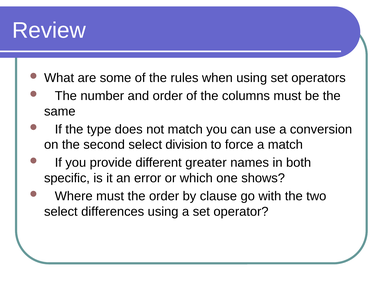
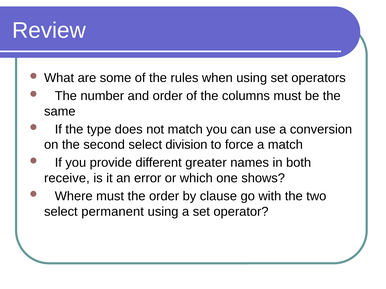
specific: specific -> receive
differences: differences -> permanent
